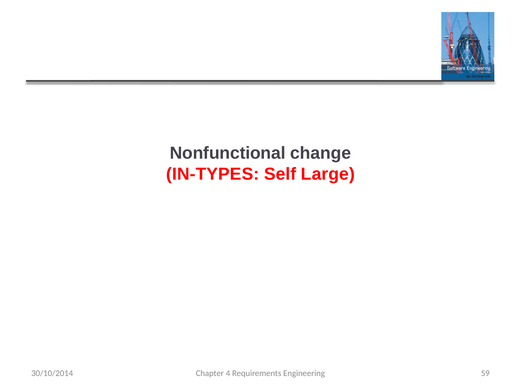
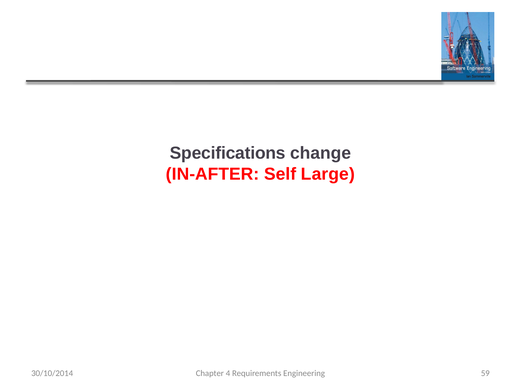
Nonfunctional: Nonfunctional -> Specifications
IN-TYPES: IN-TYPES -> IN-AFTER
